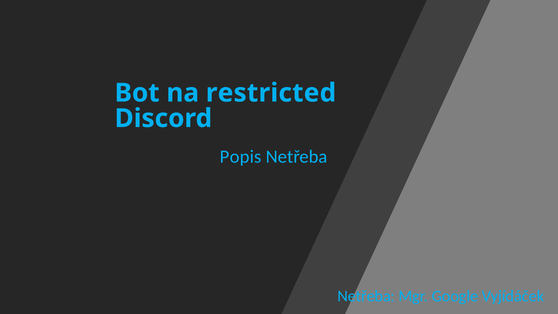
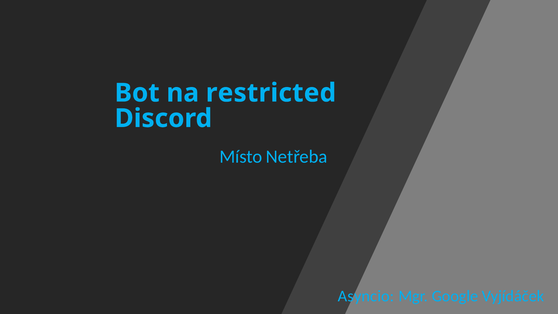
Popis: Popis -> Místo
Netřeba at (366, 296): Netřeba -> Asyncio
